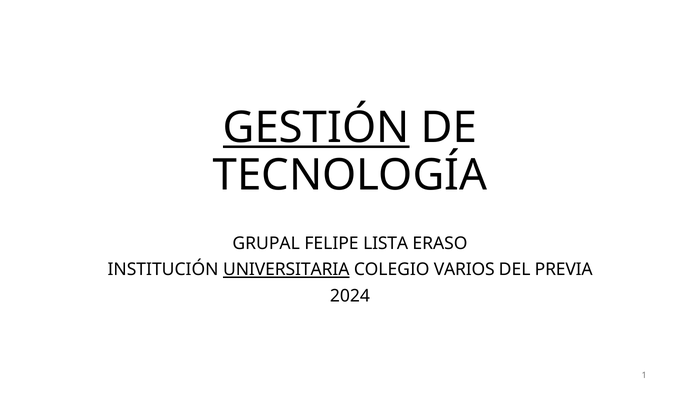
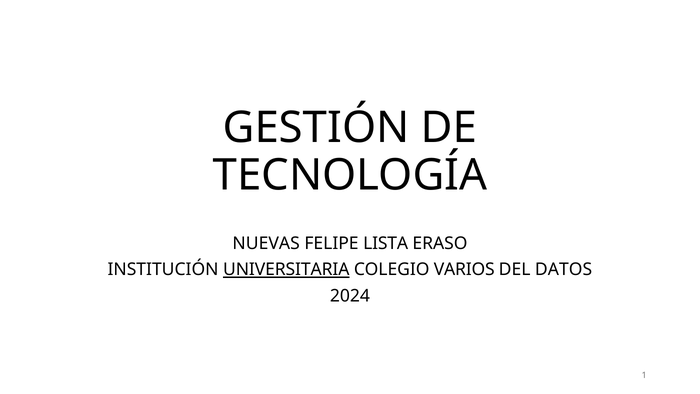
GESTIÓN underline: present -> none
GRUPAL: GRUPAL -> NUEVAS
PREVIA: PREVIA -> DATOS
